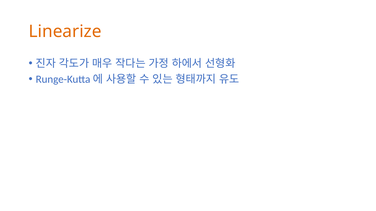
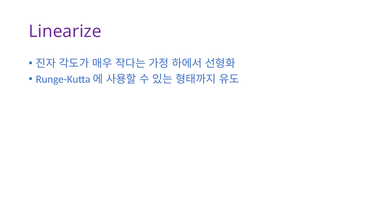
Linearize colour: orange -> purple
